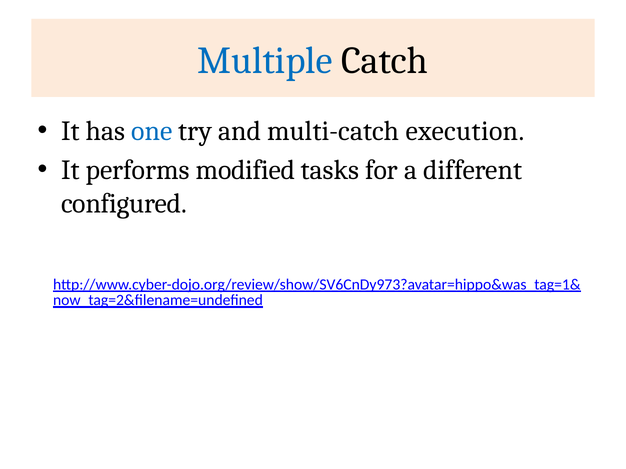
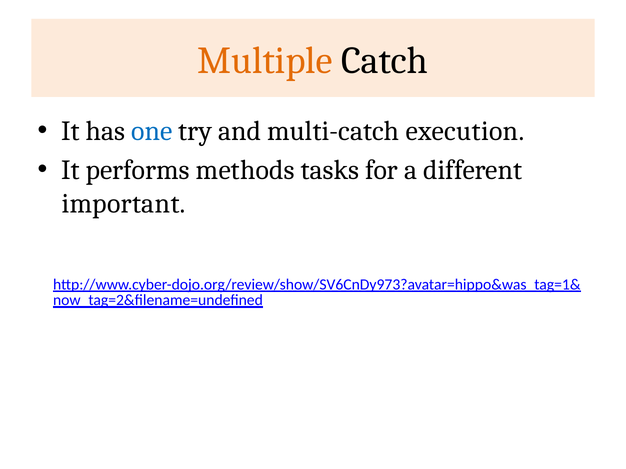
Multiple colour: blue -> orange
modified: modified -> methods
configured: configured -> important
